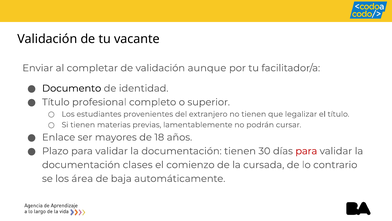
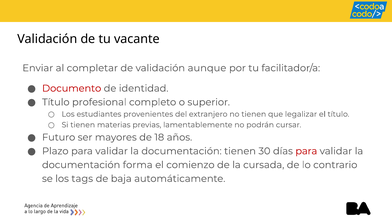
Documento colour: black -> red
Enlace: Enlace -> Futuro
clases: clases -> forma
área: área -> tags
